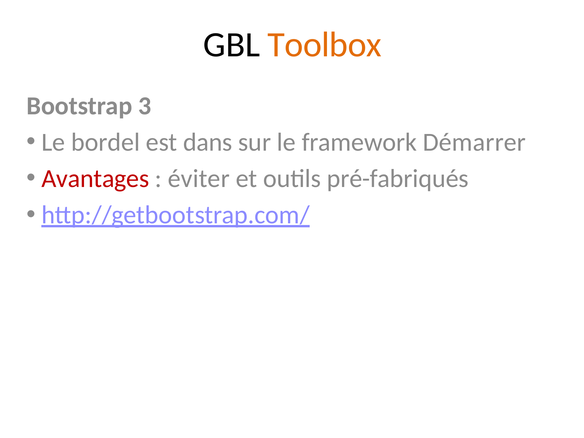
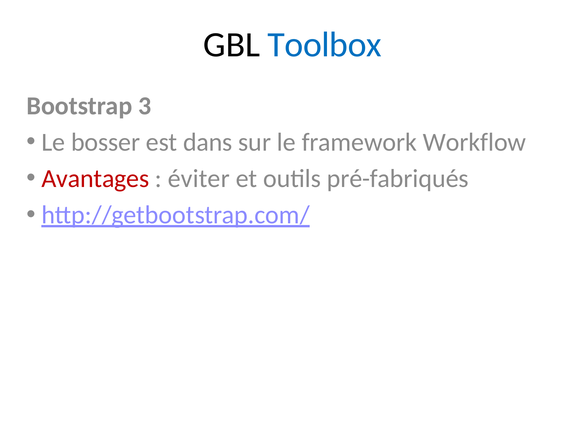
Toolbox colour: orange -> blue
bordel: bordel -> bosser
Démarrer: Démarrer -> Workflow
